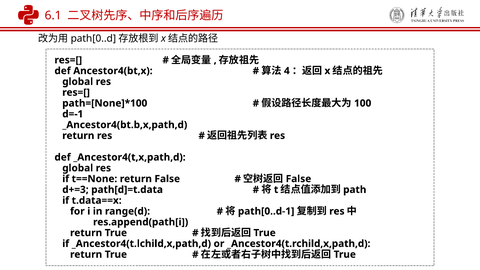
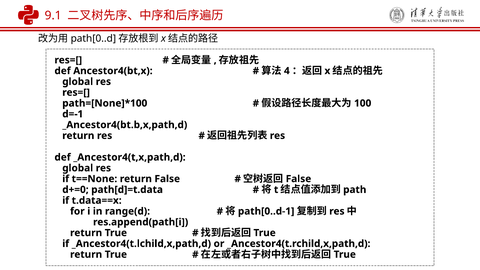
6.1: 6.1 -> 9.1
d+=3: d+=3 -> d+=0
